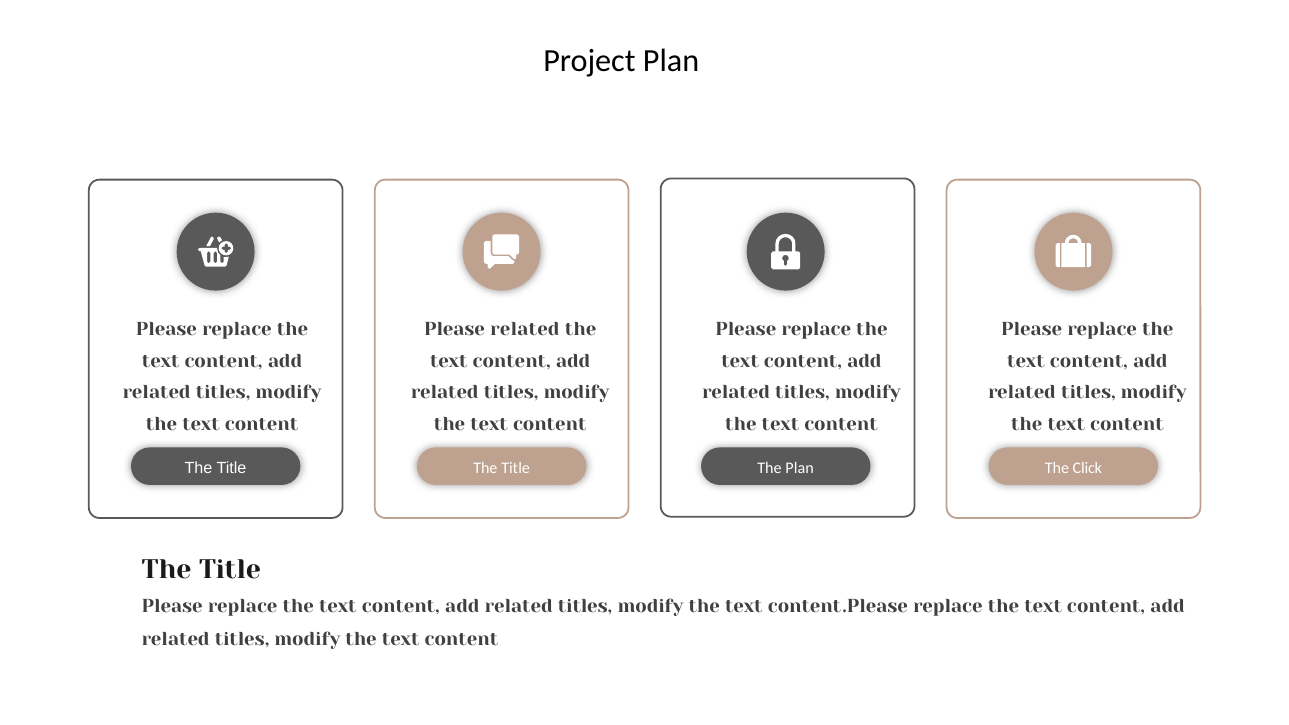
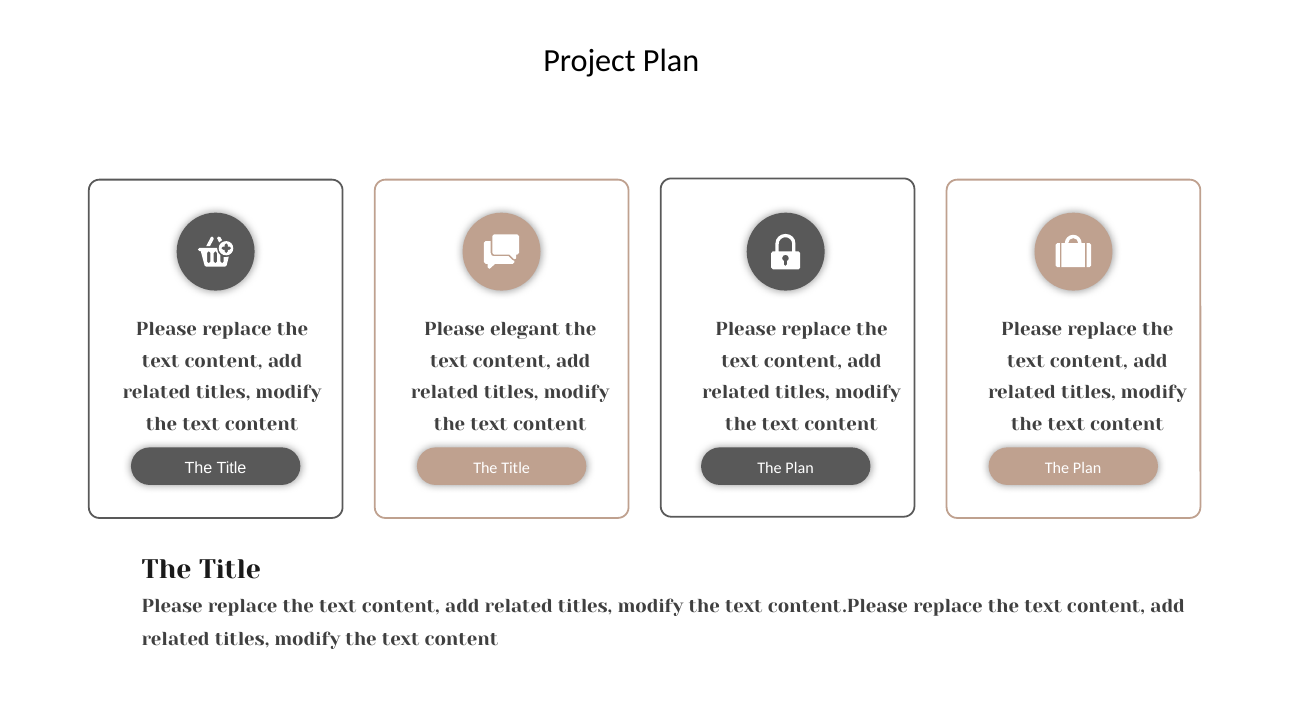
Please related: related -> elegant
Click at (1087, 469): Click -> Plan
